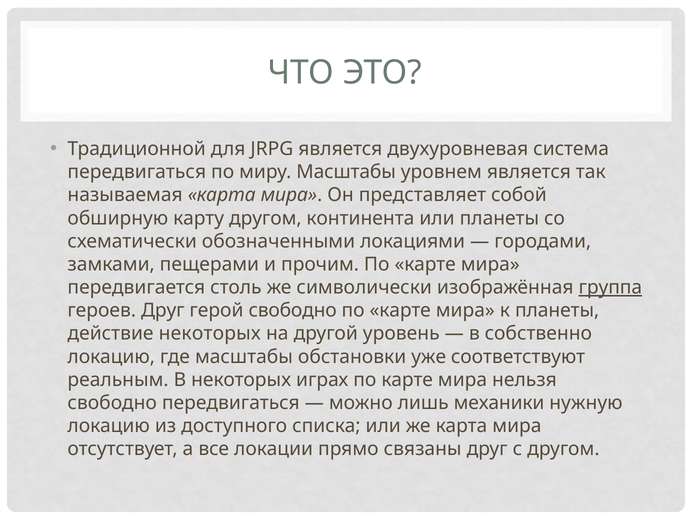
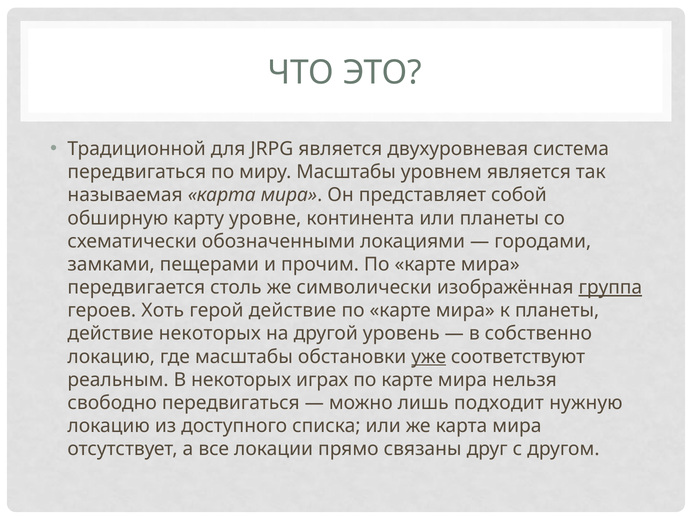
карту другом: другом -> уровне
героев Друг: Друг -> Хоть
герой свободно: свободно -> действие
уже underline: none -> present
механики: механики -> подходит
